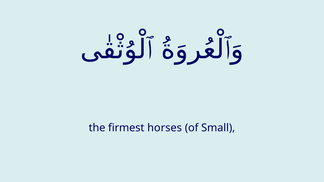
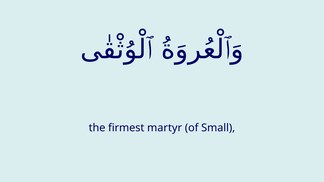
horses: horses -> martyr
